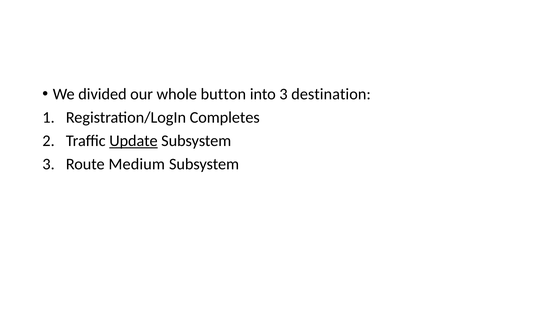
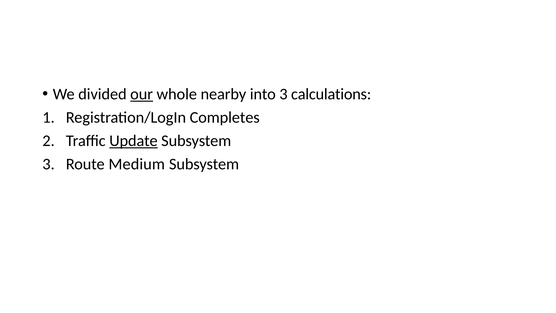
our underline: none -> present
button: button -> nearby
destination: destination -> calculations
